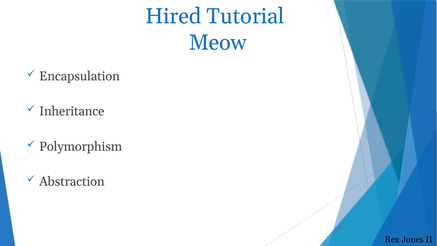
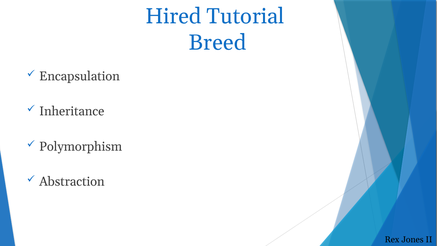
Meow: Meow -> Breed
